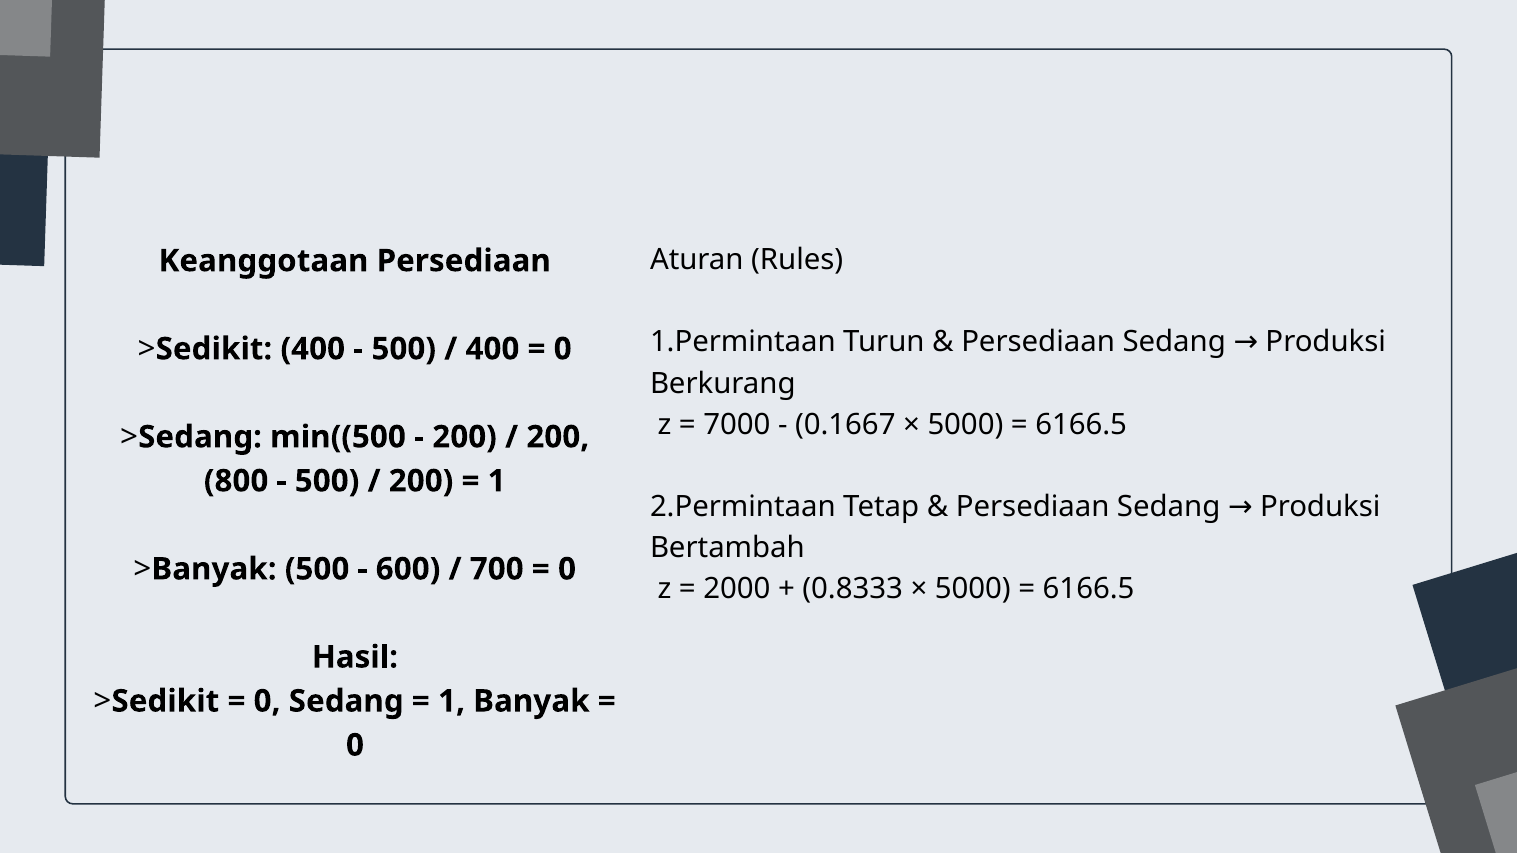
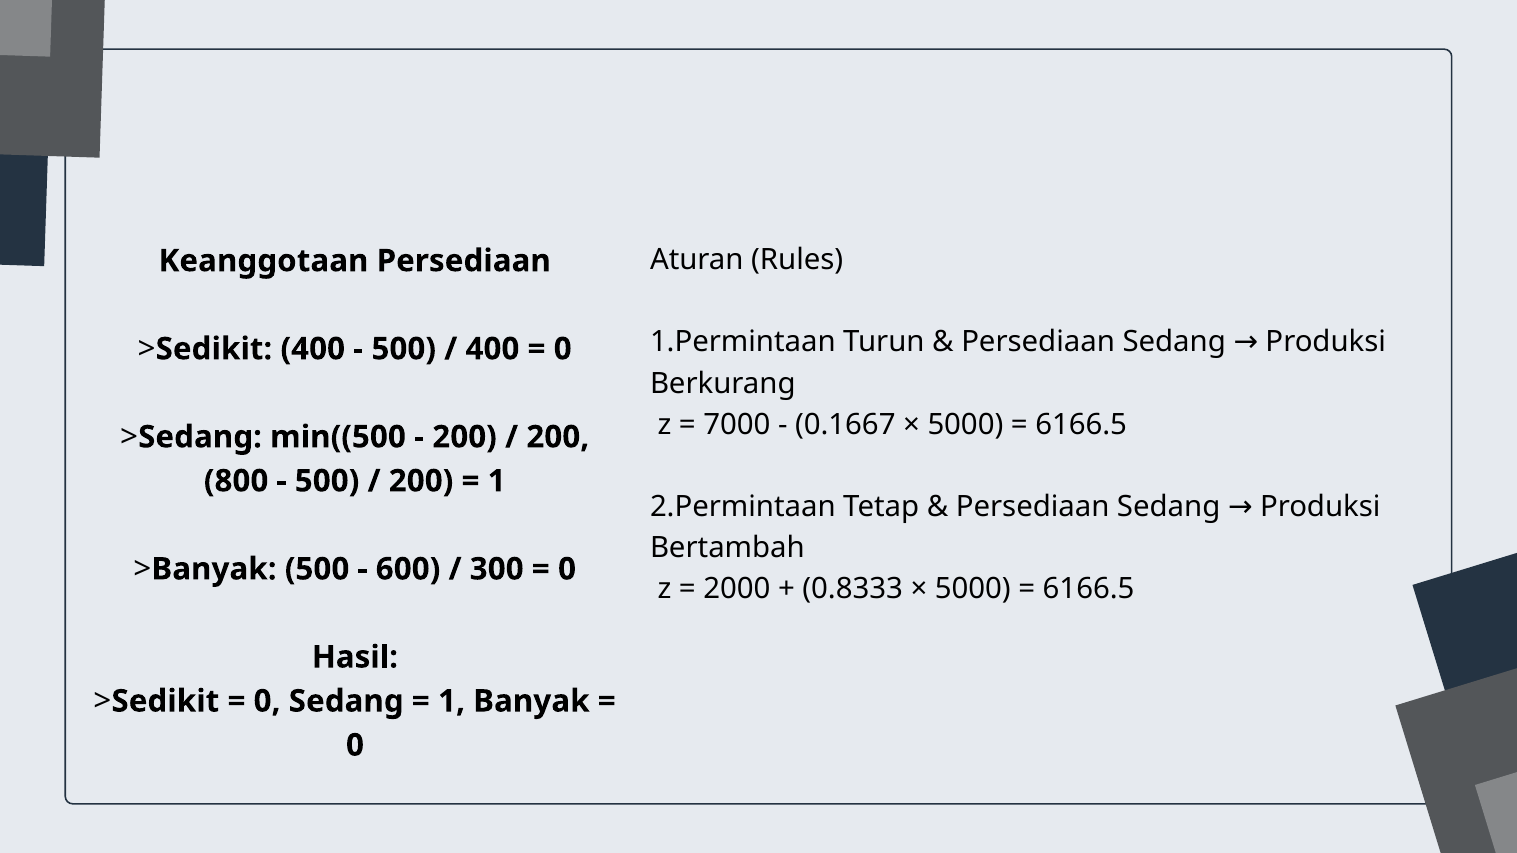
700: 700 -> 300
